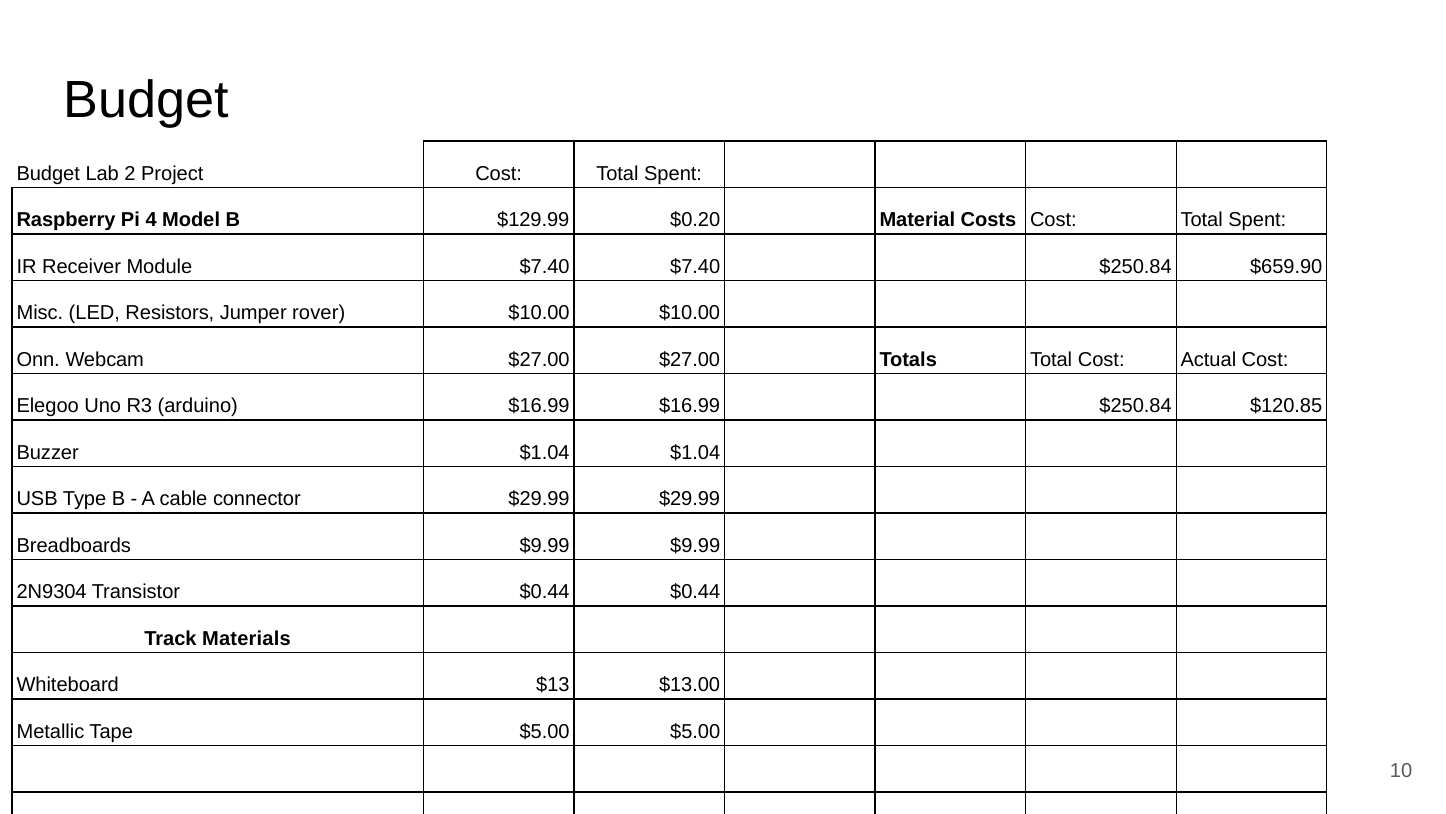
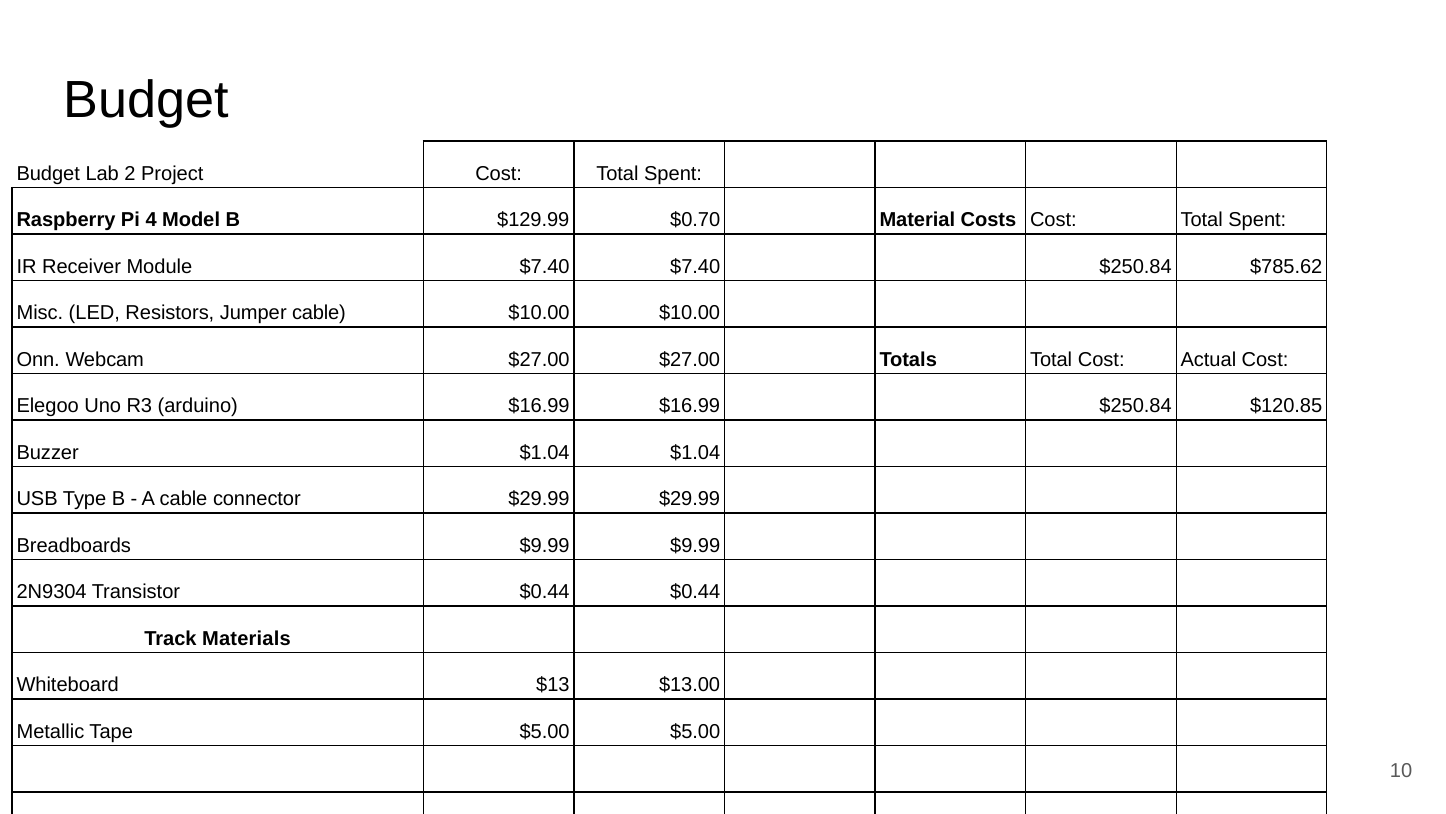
$0.20: $0.20 -> $0.70
$659.90: $659.90 -> $785.62
Jumper rover: rover -> cable
